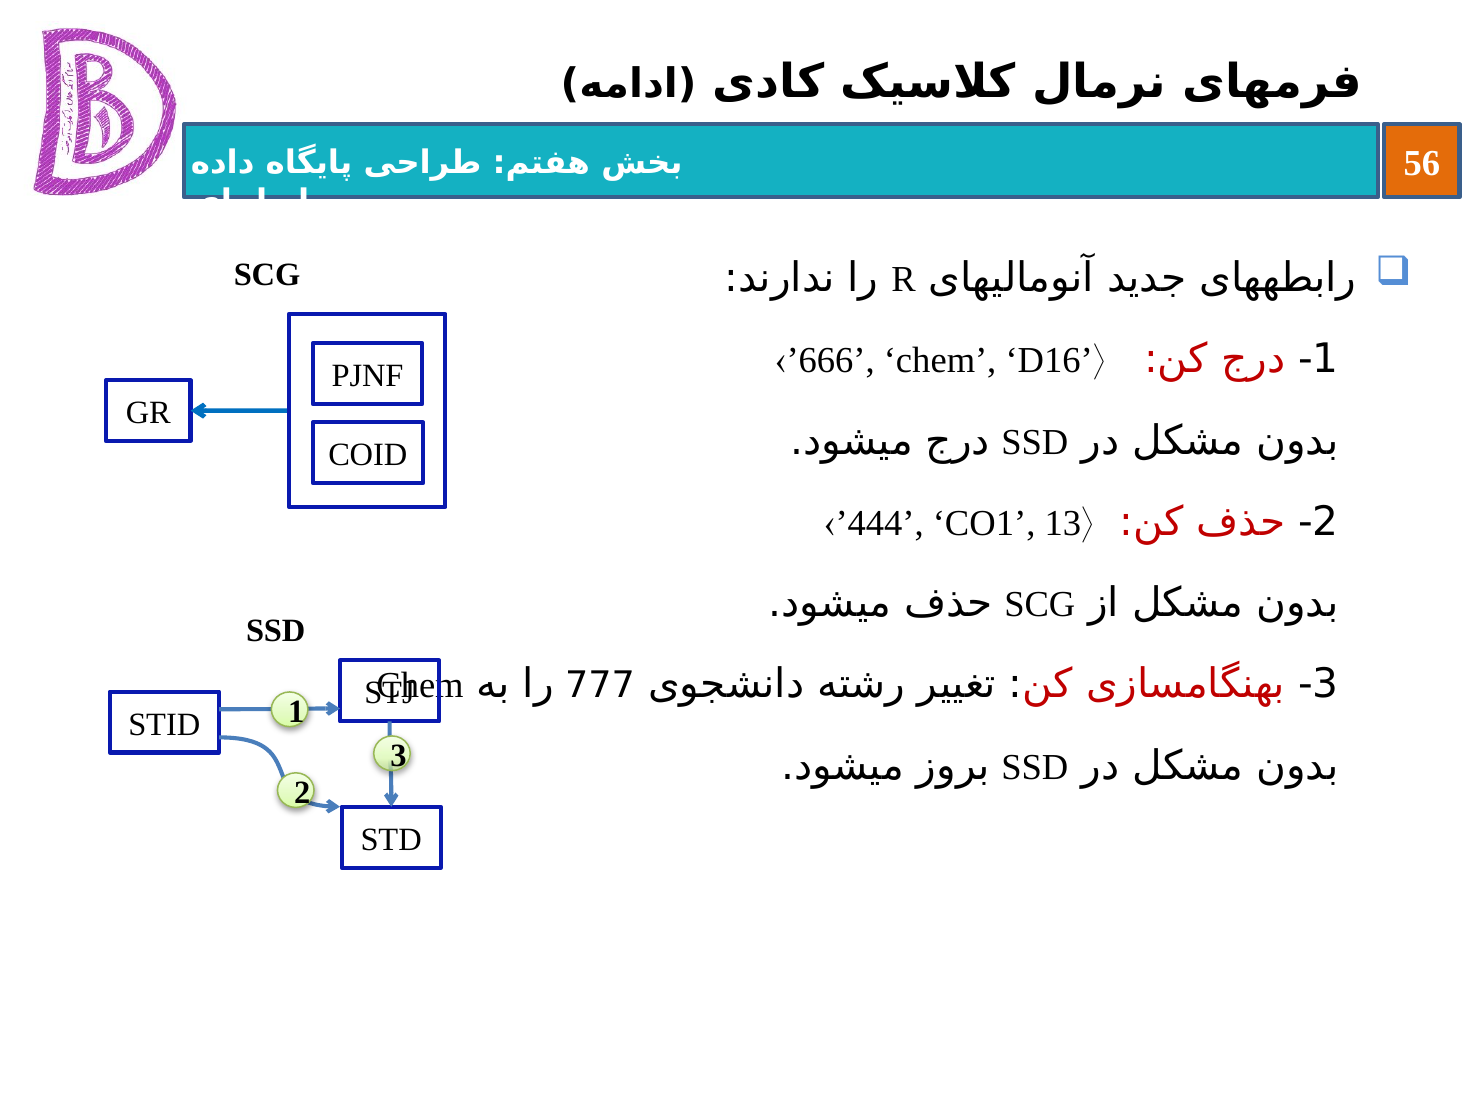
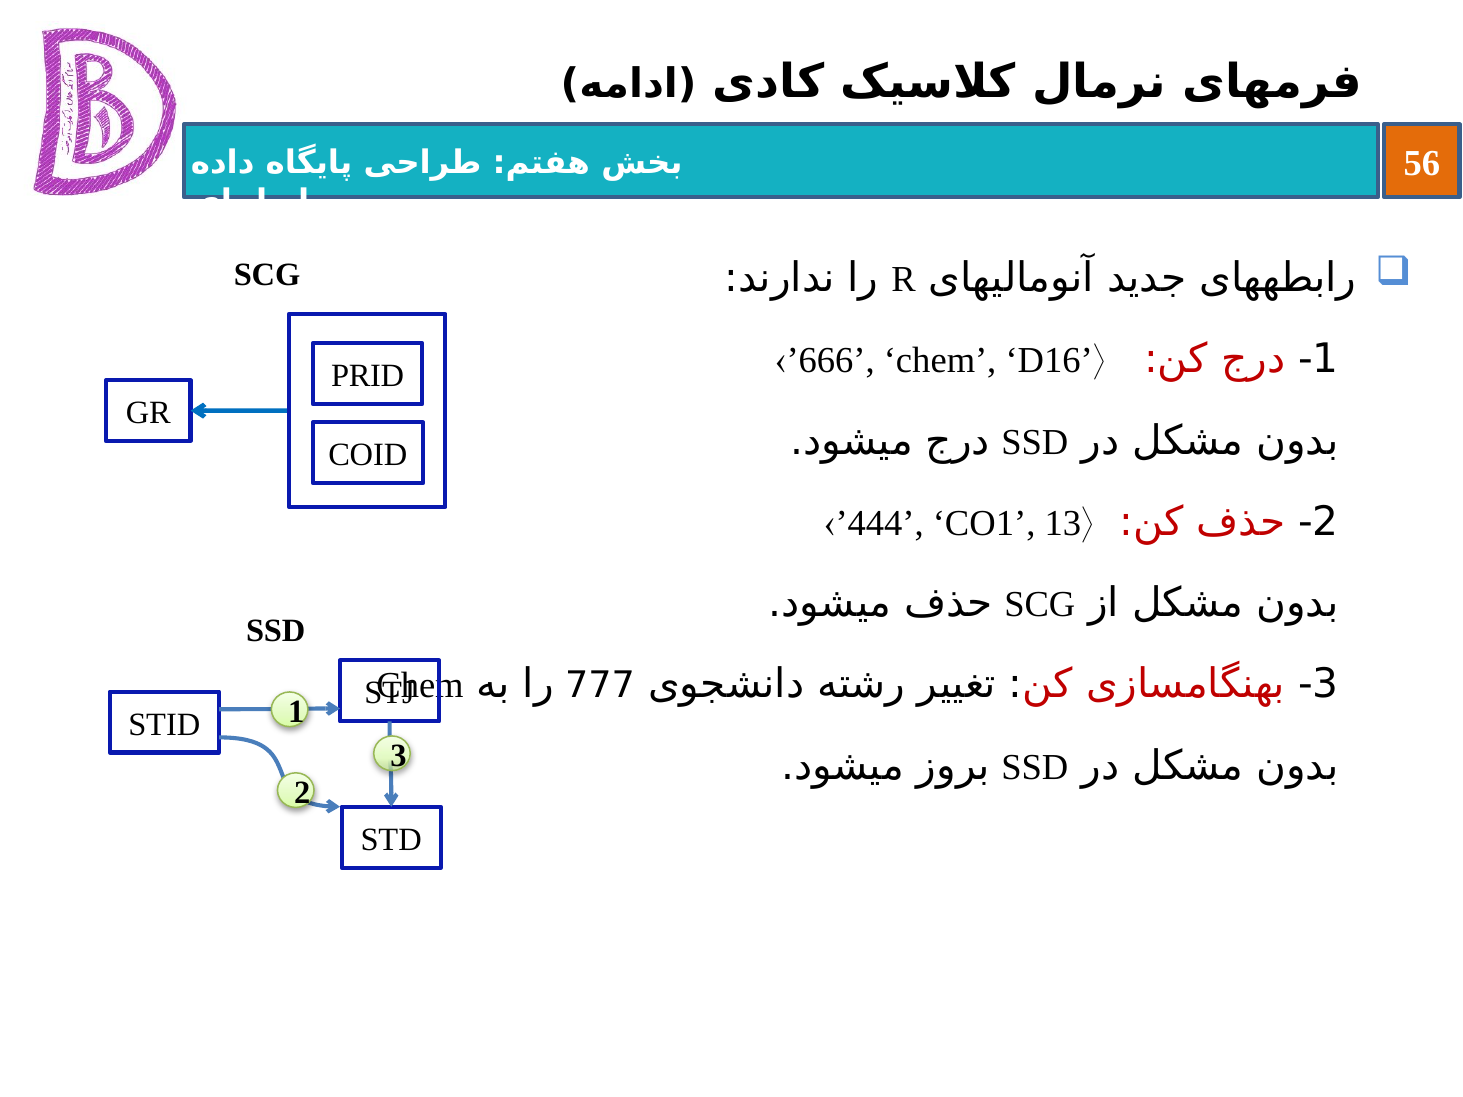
PJNF: PJNF -> PRID
